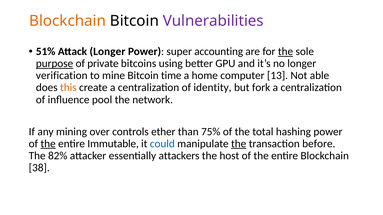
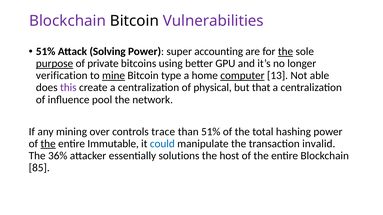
Blockchain at (68, 21) colour: orange -> purple
Attack Longer: Longer -> Solving
mine underline: none -> present
time: time -> type
computer underline: none -> present
this colour: orange -> purple
identity: identity -> physical
fork: fork -> that
ether: ether -> trace
than 75%: 75% -> 51%
the at (239, 144) underline: present -> none
before: before -> invalid
82%: 82% -> 36%
attackers: attackers -> solutions
38: 38 -> 85
